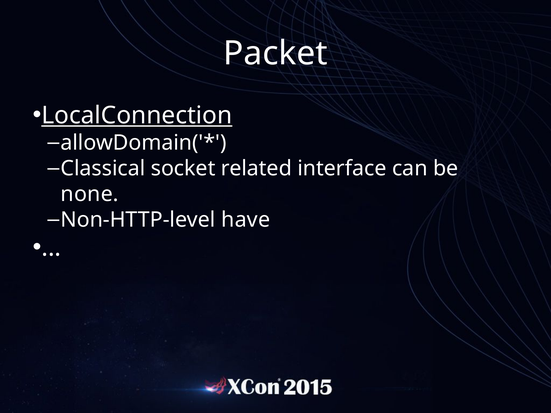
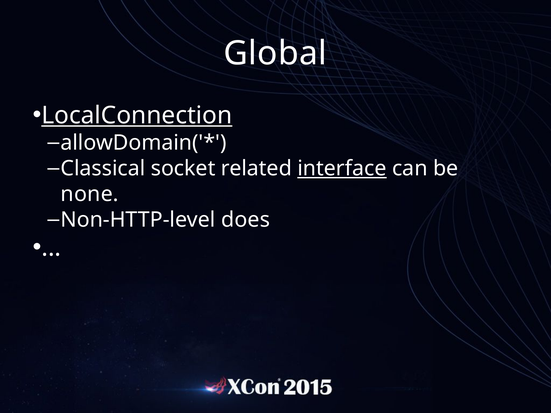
Packet: Packet -> Global
interface underline: none -> present
have: have -> does
